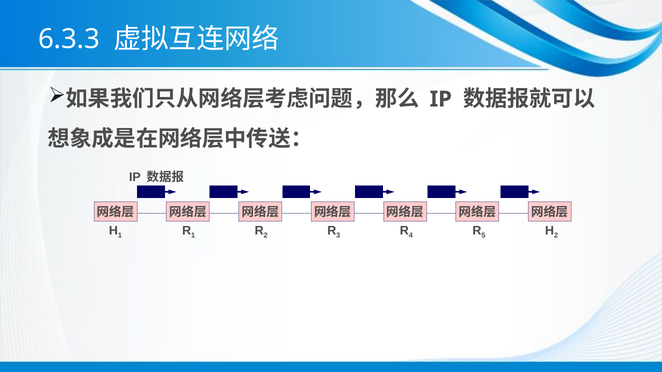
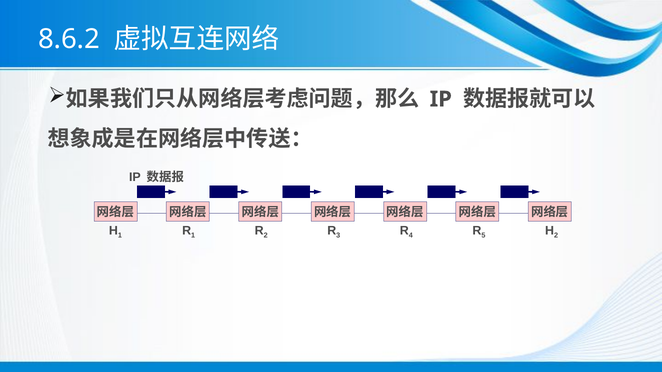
6.3.3: 6.3.3 -> 8.6.2
